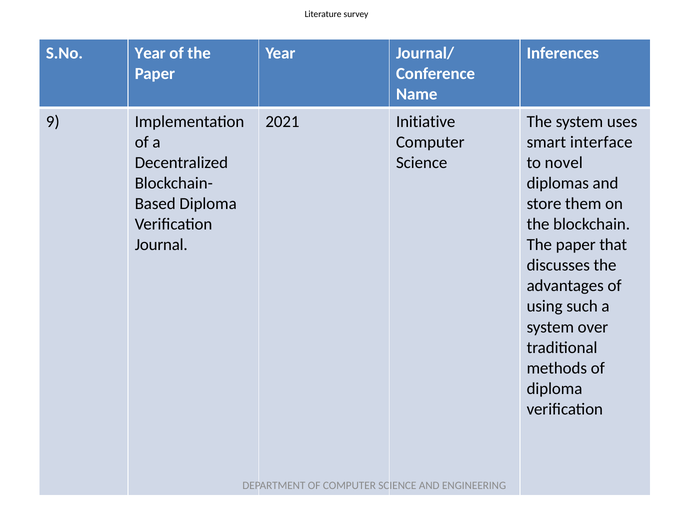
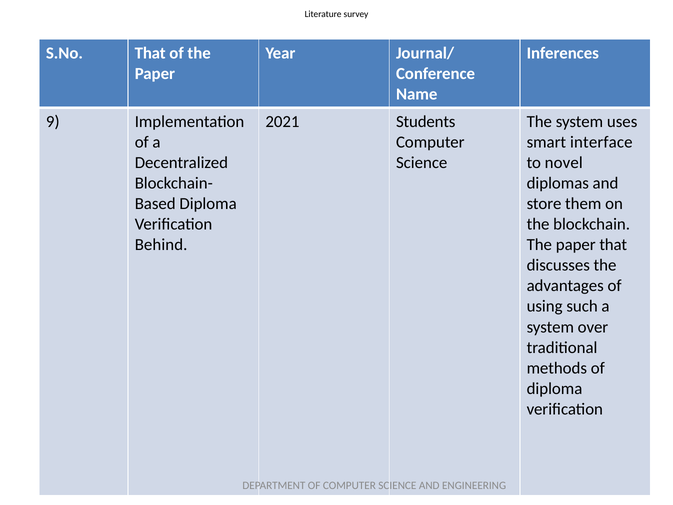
S.No Year: Year -> That
Initiative: Initiative -> Students
Journal: Journal -> Behind
